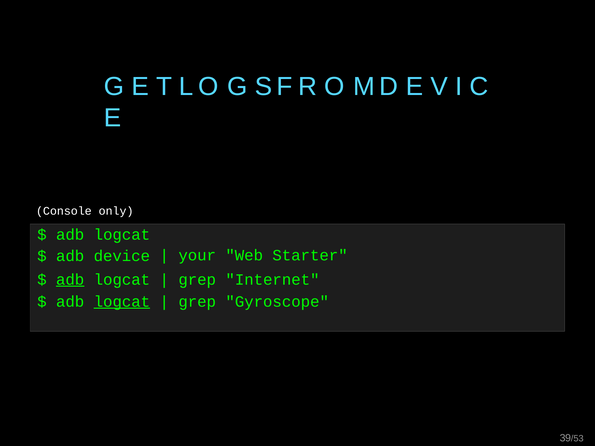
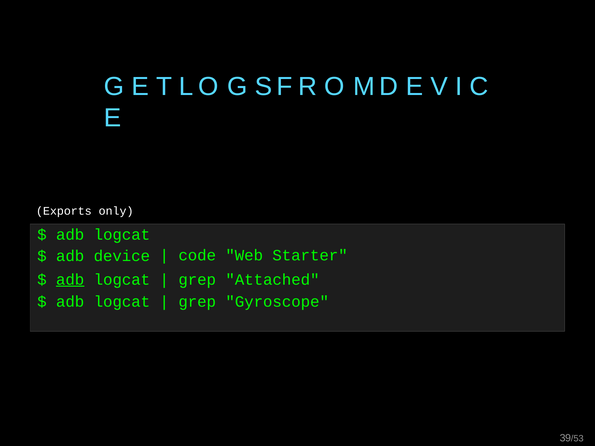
Console: Console -> Exports
your: your -> code
Internet: Internet -> Attached
logcat at (122, 302) underline: present -> none
